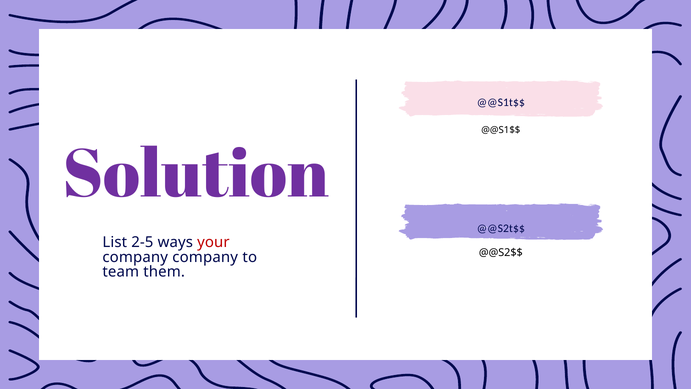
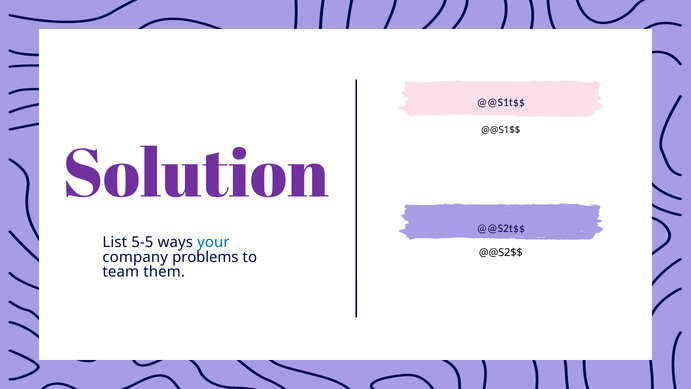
2-5: 2-5 -> 5-5
your colour: red -> blue
company company: company -> problems
